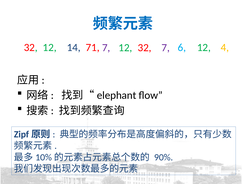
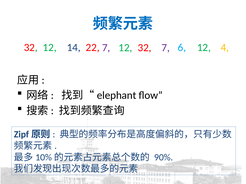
71: 71 -> 22
